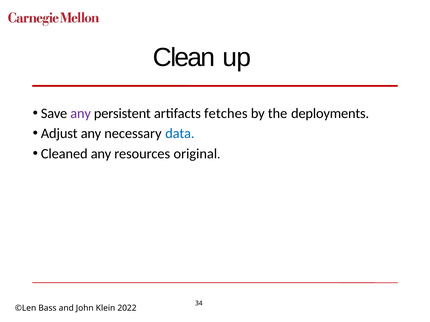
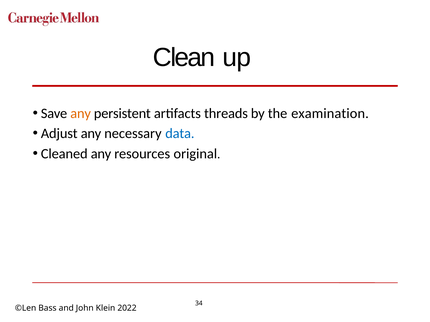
any at (81, 114) colour: purple -> orange
fetches: fetches -> threads
deployments: deployments -> examination
